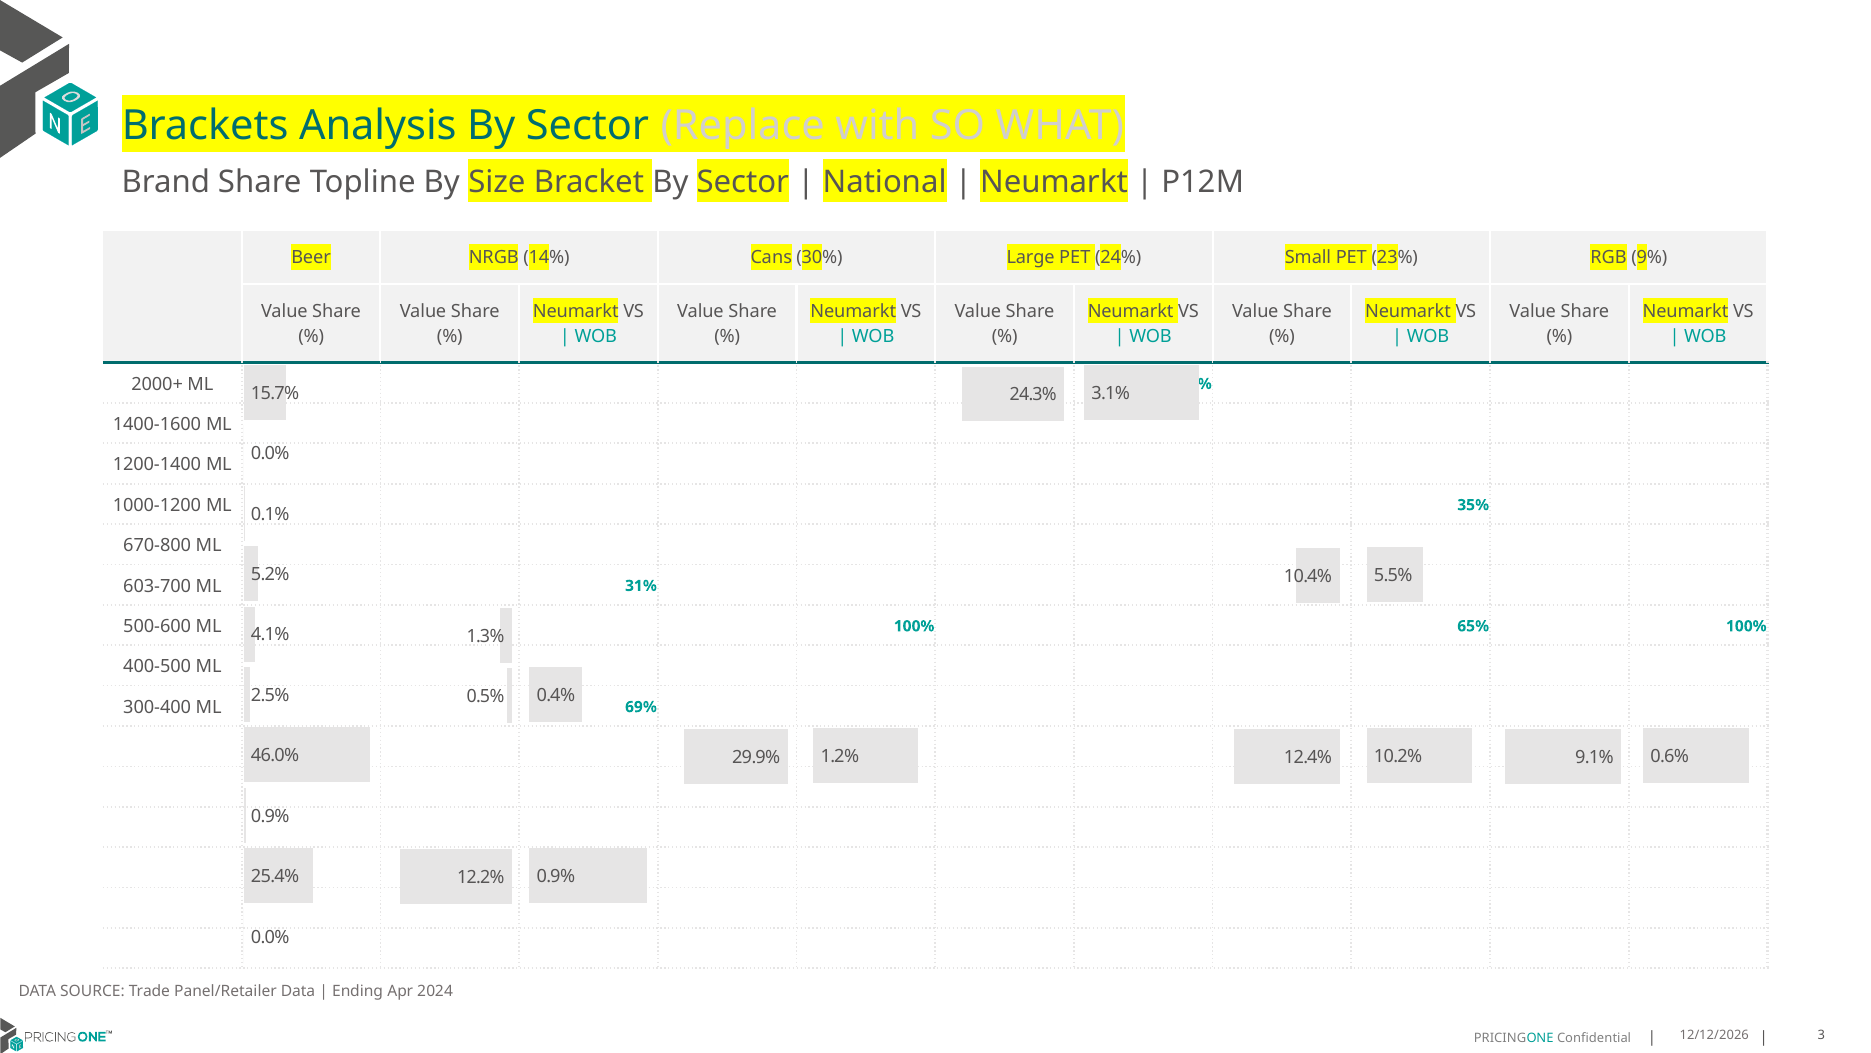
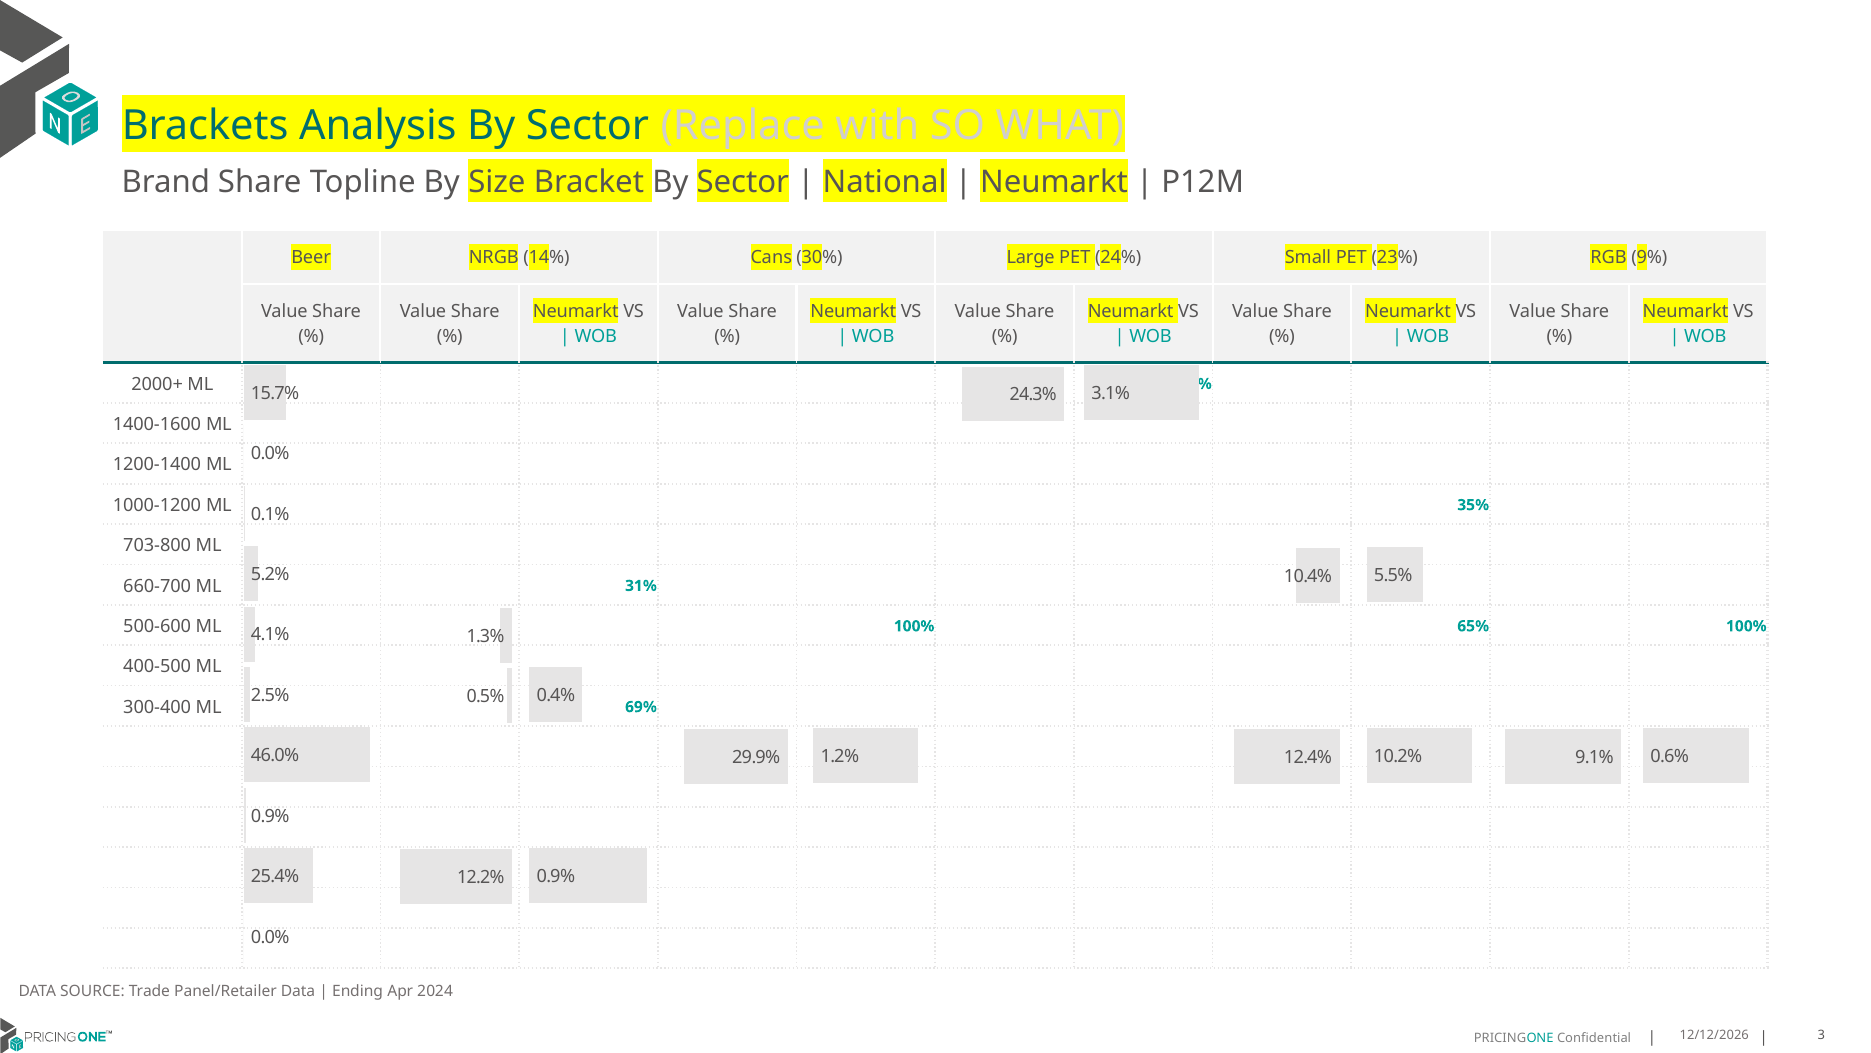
670-800: 670-800 -> 703-800
603-700: 603-700 -> 660-700
